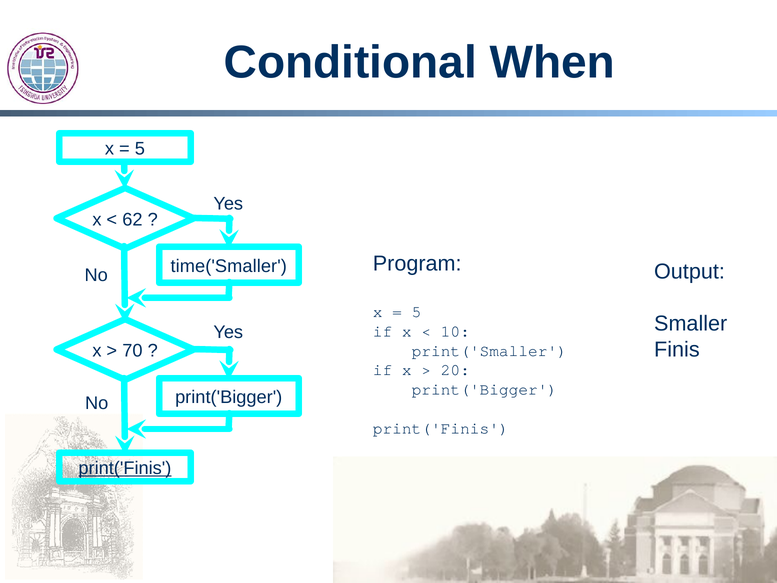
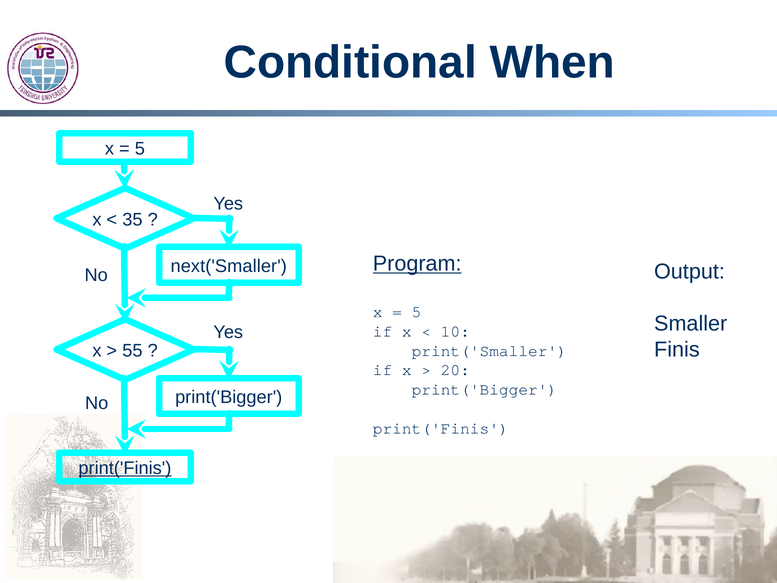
62: 62 -> 35
Program underline: none -> present
time('Smaller: time('Smaller -> next('Smaller
70: 70 -> 55
